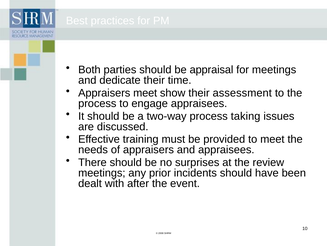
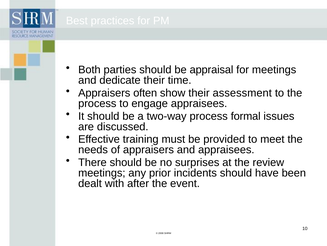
Appraisers meet: meet -> often
taking: taking -> formal
